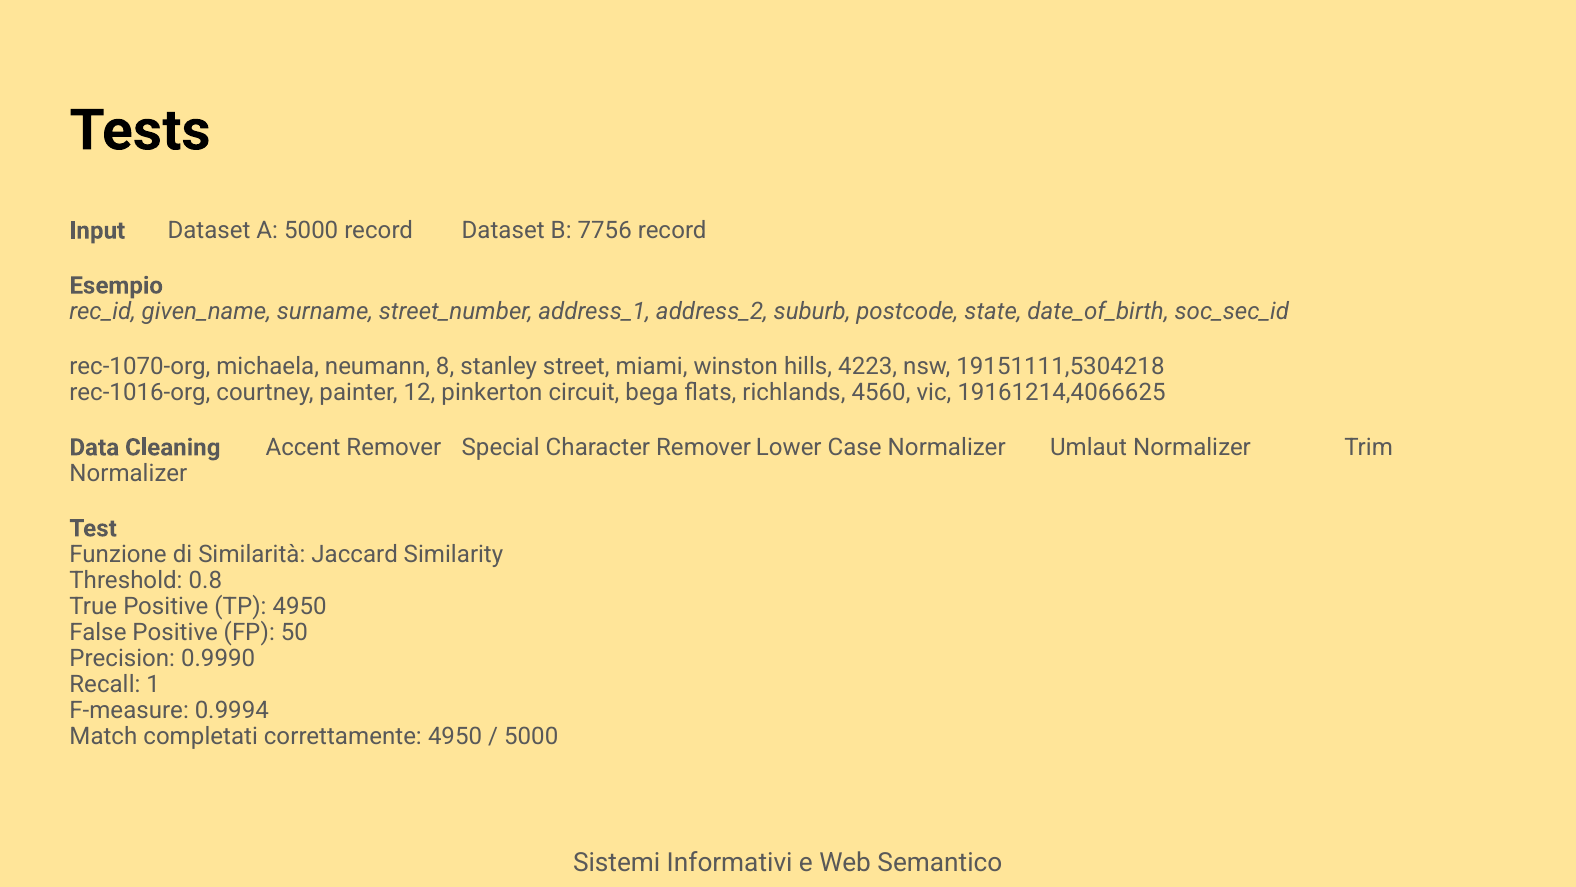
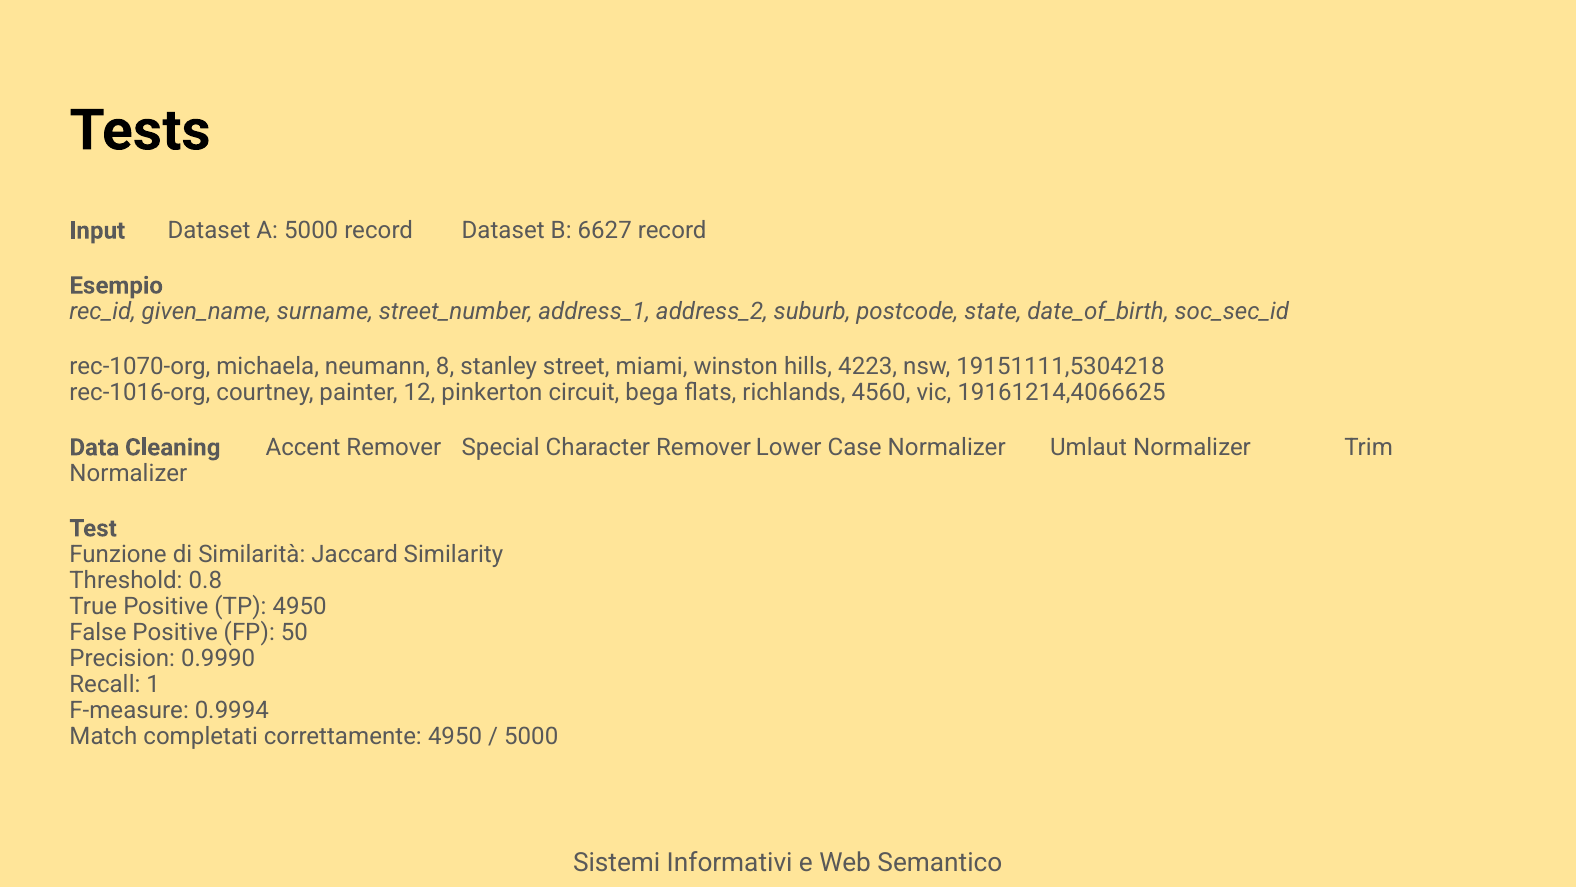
7756: 7756 -> 6627
